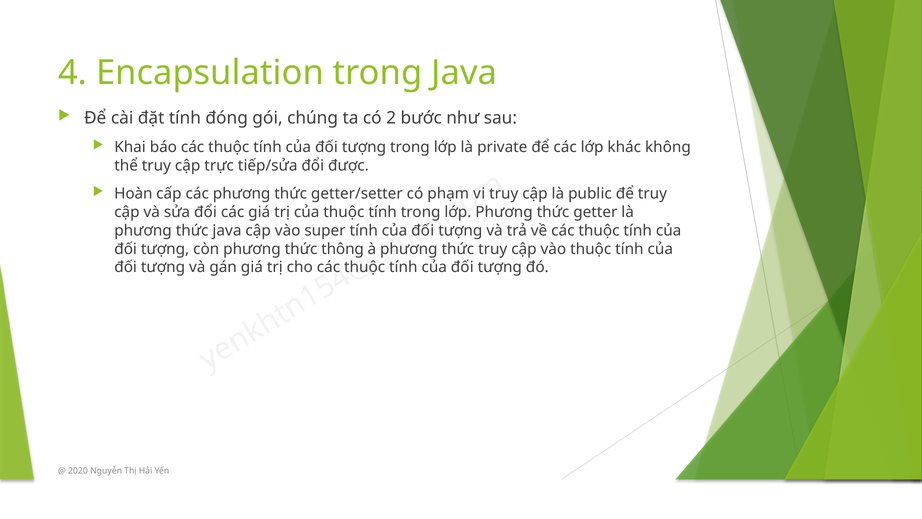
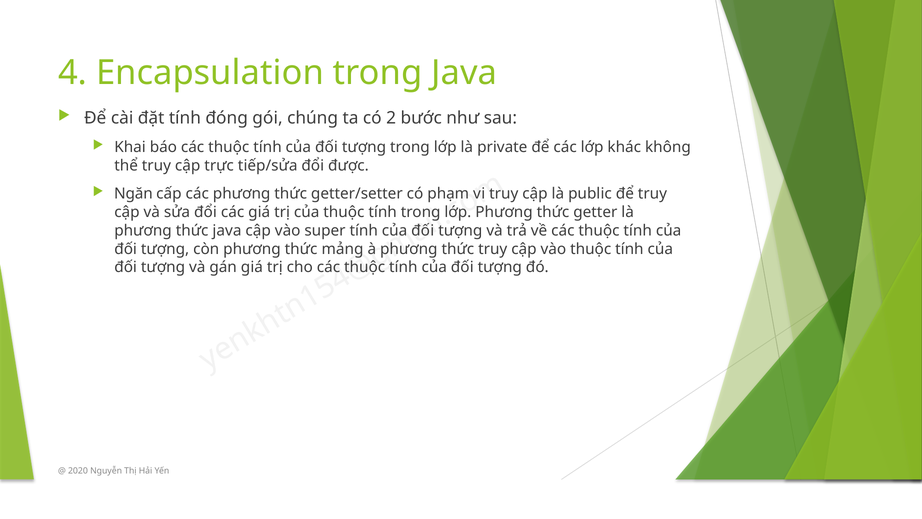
Hoàn: Hoàn -> Ngăn
thông: thông -> mảng
